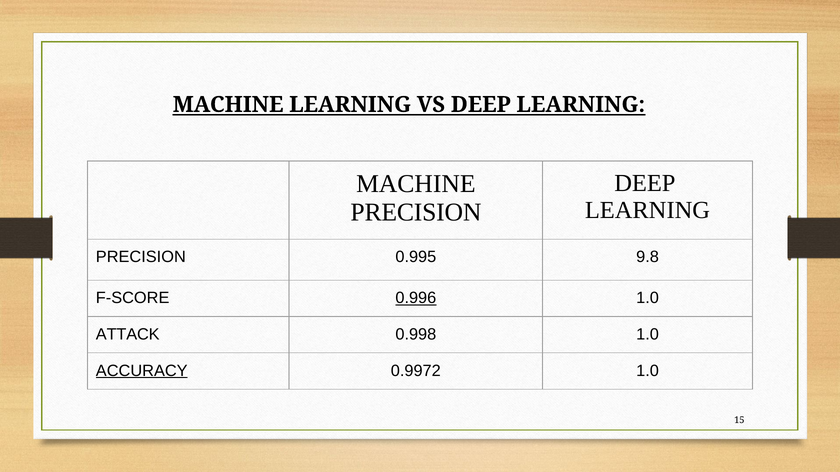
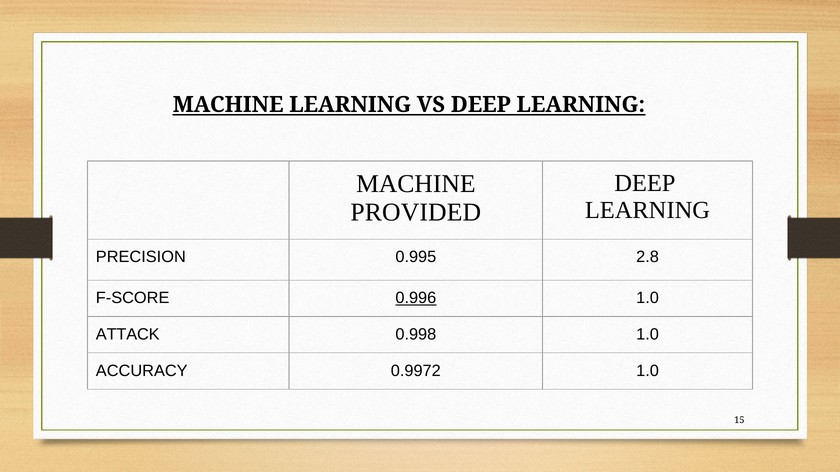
PRECISION at (416, 212): PRECISION -> PROVIDED
9.8: 9.8 -> 2.8
ACCURACY underline: present -> none
